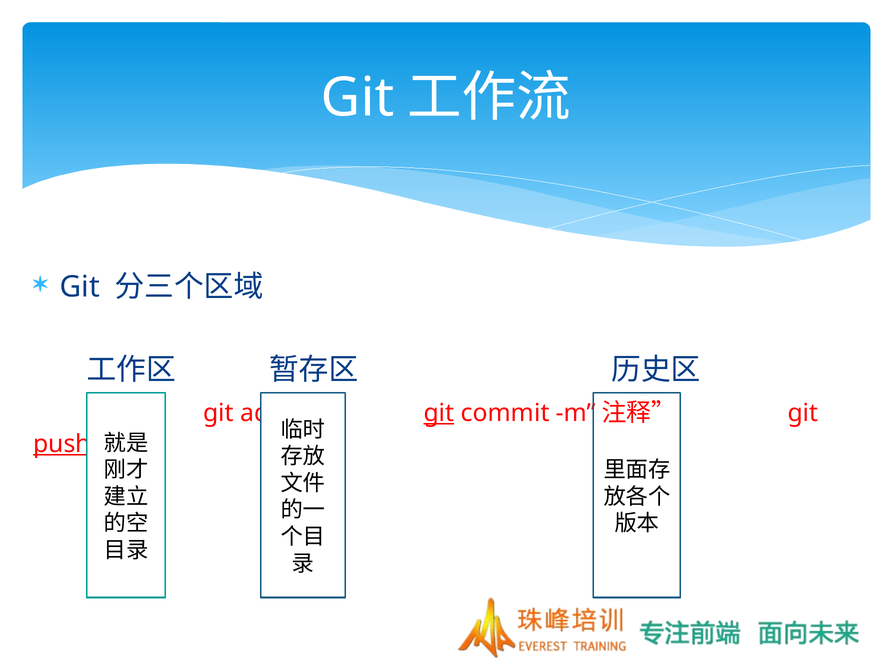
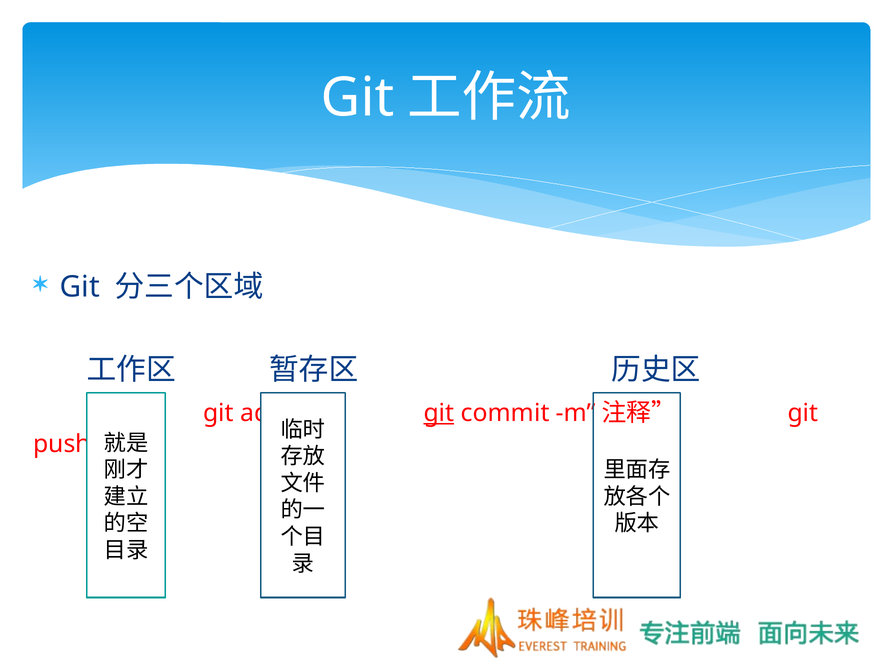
push underline: present -> none
